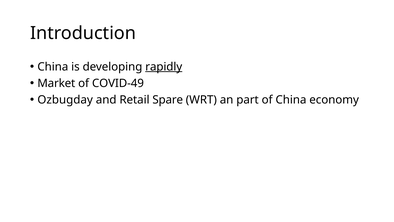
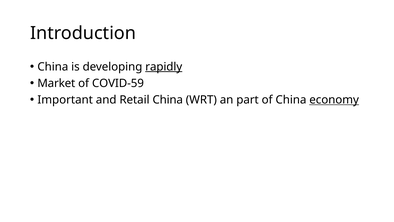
COVID-49: COVID-49 -> COVID-59
Ozbugday: Ozbugday -> Important
Retail Spare: Spare -> China
economy underline: none -> present
